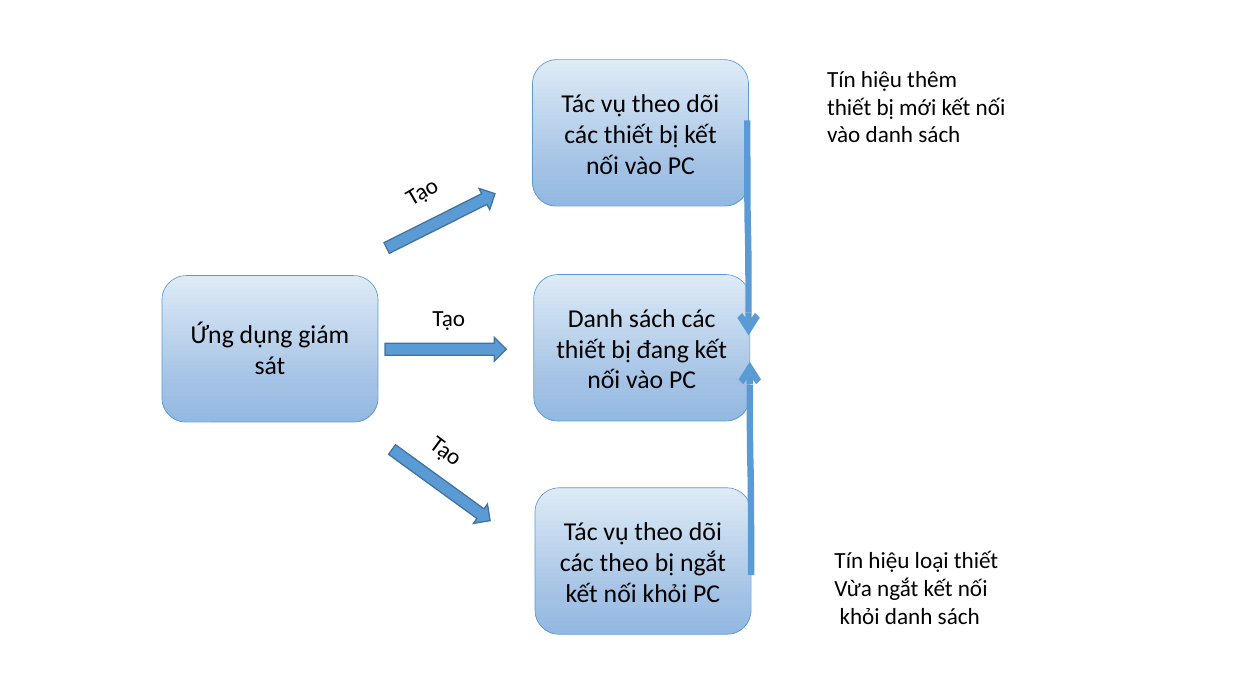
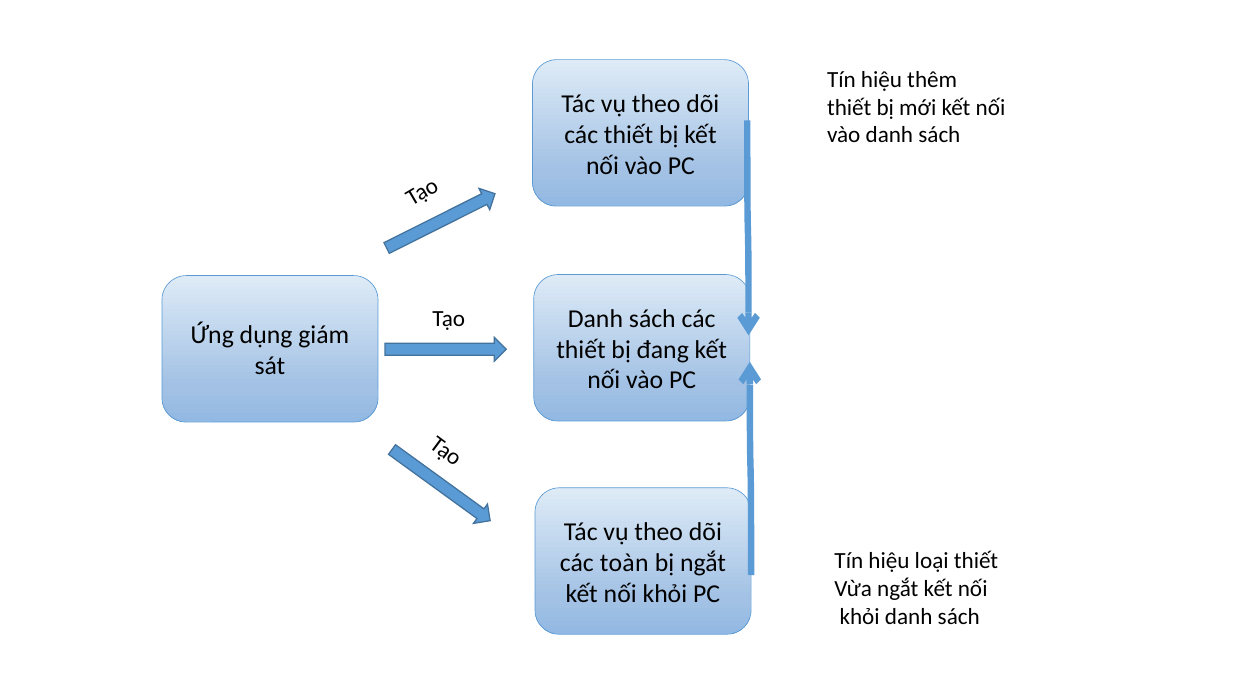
các theo: theo -> toàn
